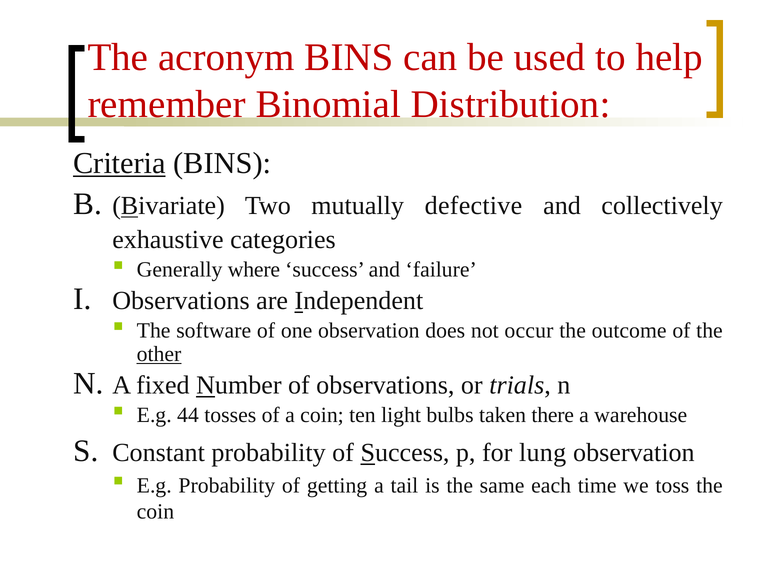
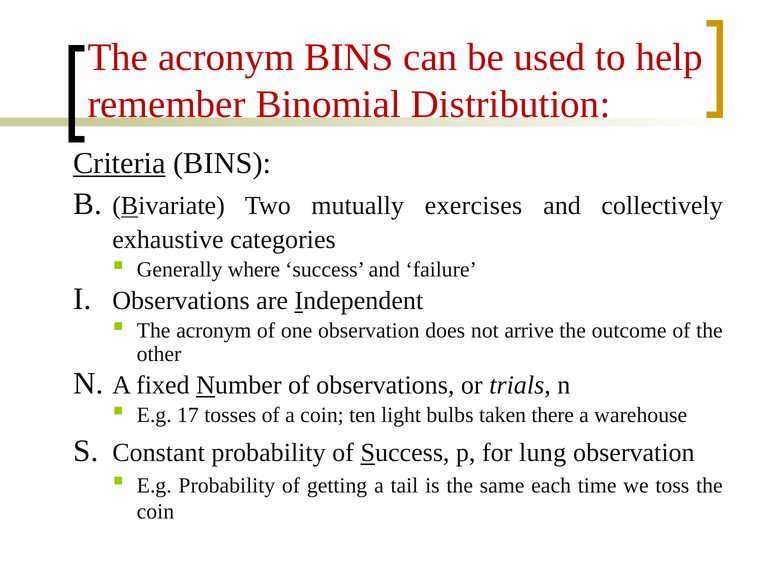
defective: defective -> exercises
software at (214, 331): software -> acronym
occur: occur -> arrive
other underline: present -> none
44: 44 -> 17
